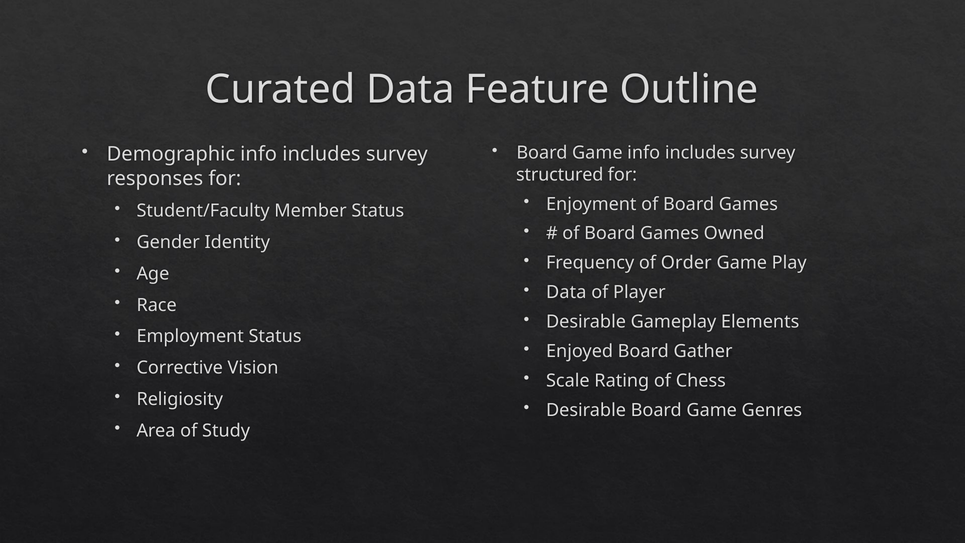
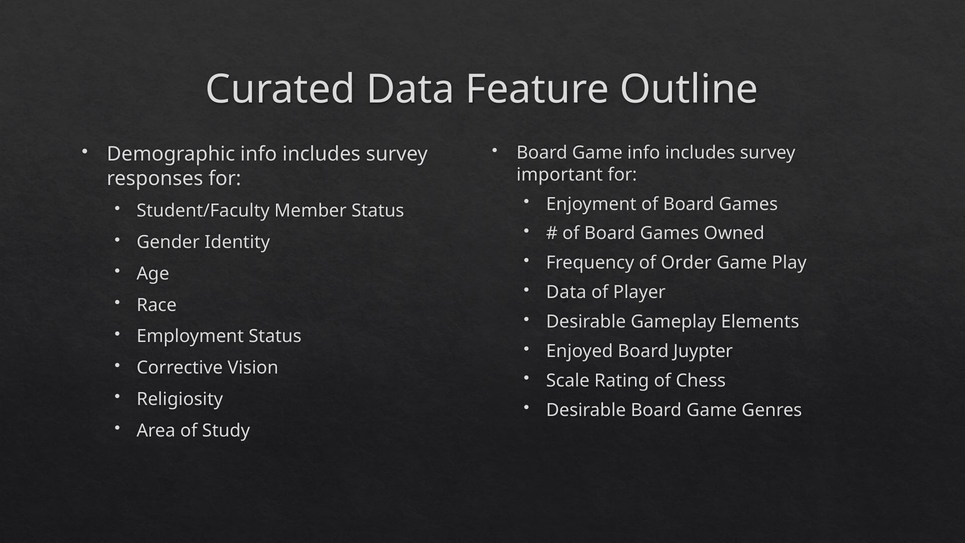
structured: structured -> important
Gather: Gather -> Juypter
